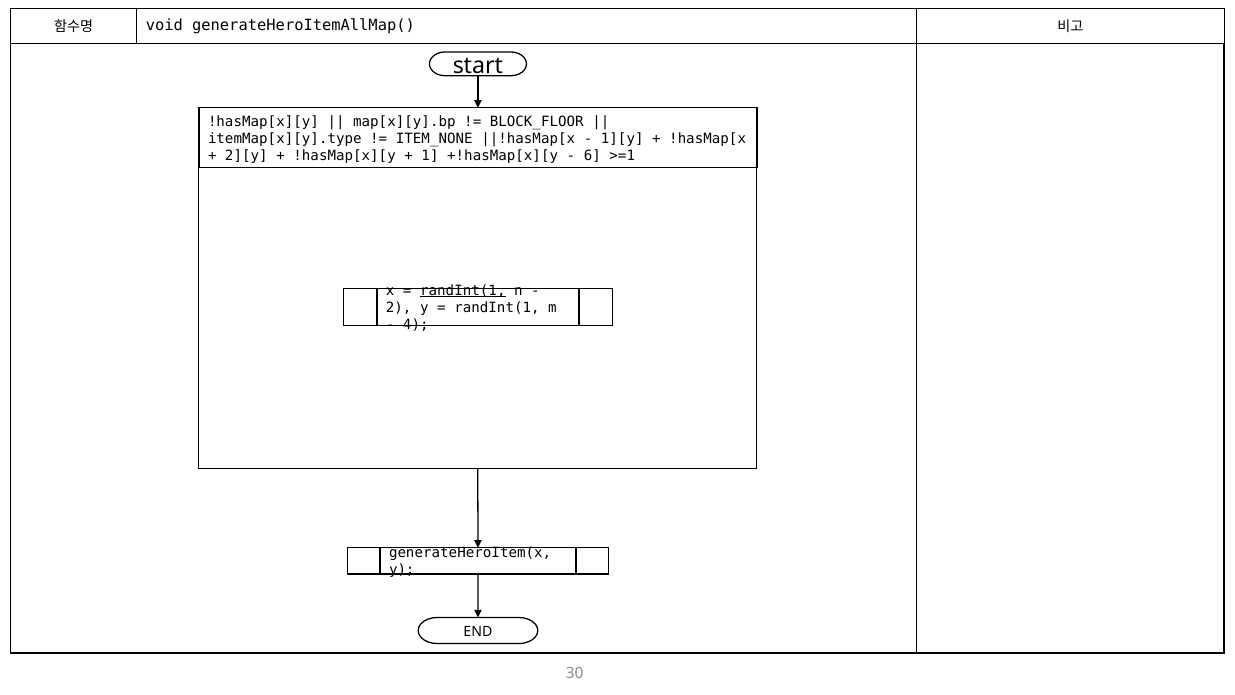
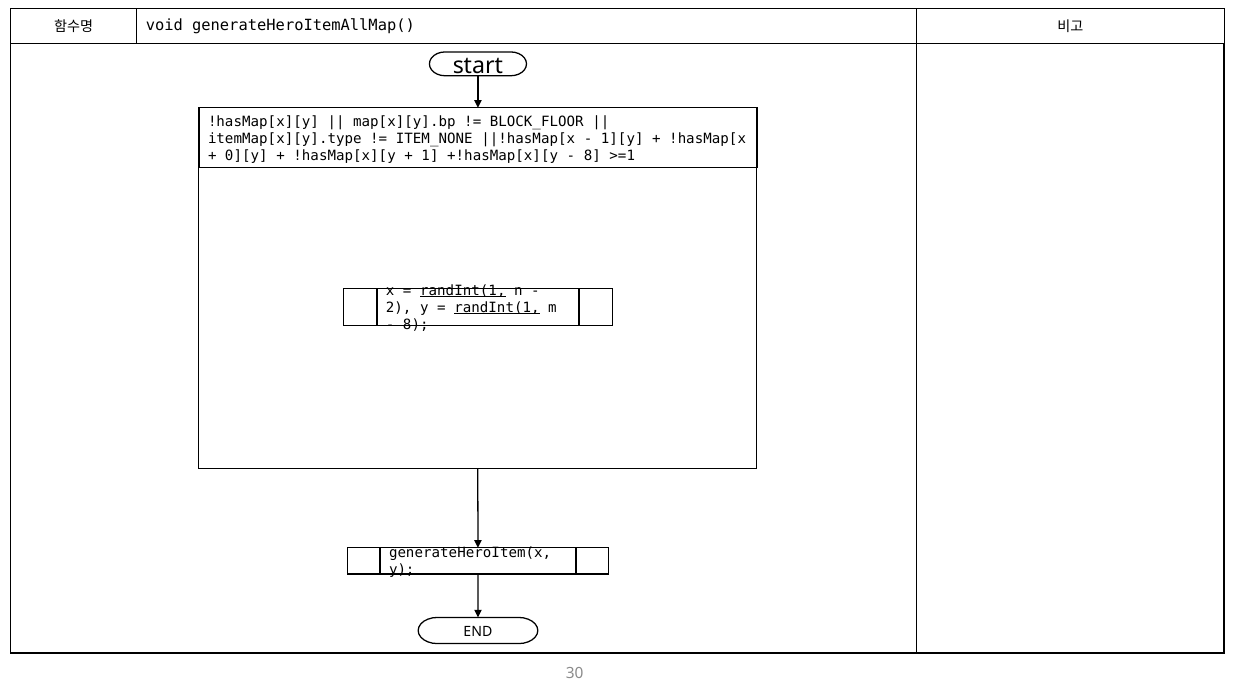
2][y: 2][y -> 0][y
6 at (592, 155): 6 -> 8
randInt(1 at (497, 308) underline: none -> present
4 at (416, 325): 4 -> 8
